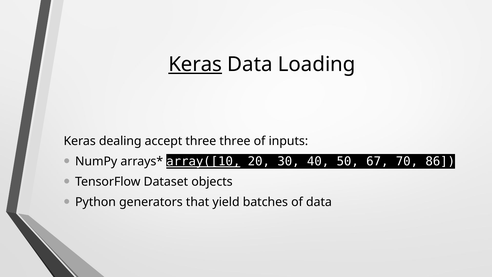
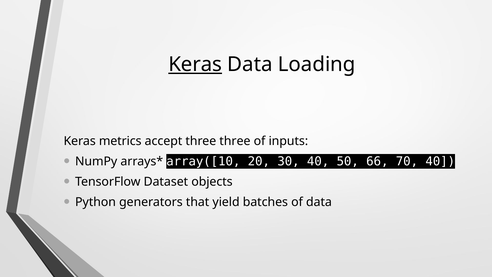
dealing: dealing -> metrics
array([10 underline: present -> none
67: 67 -> 66
70 86: 86 -> 40
